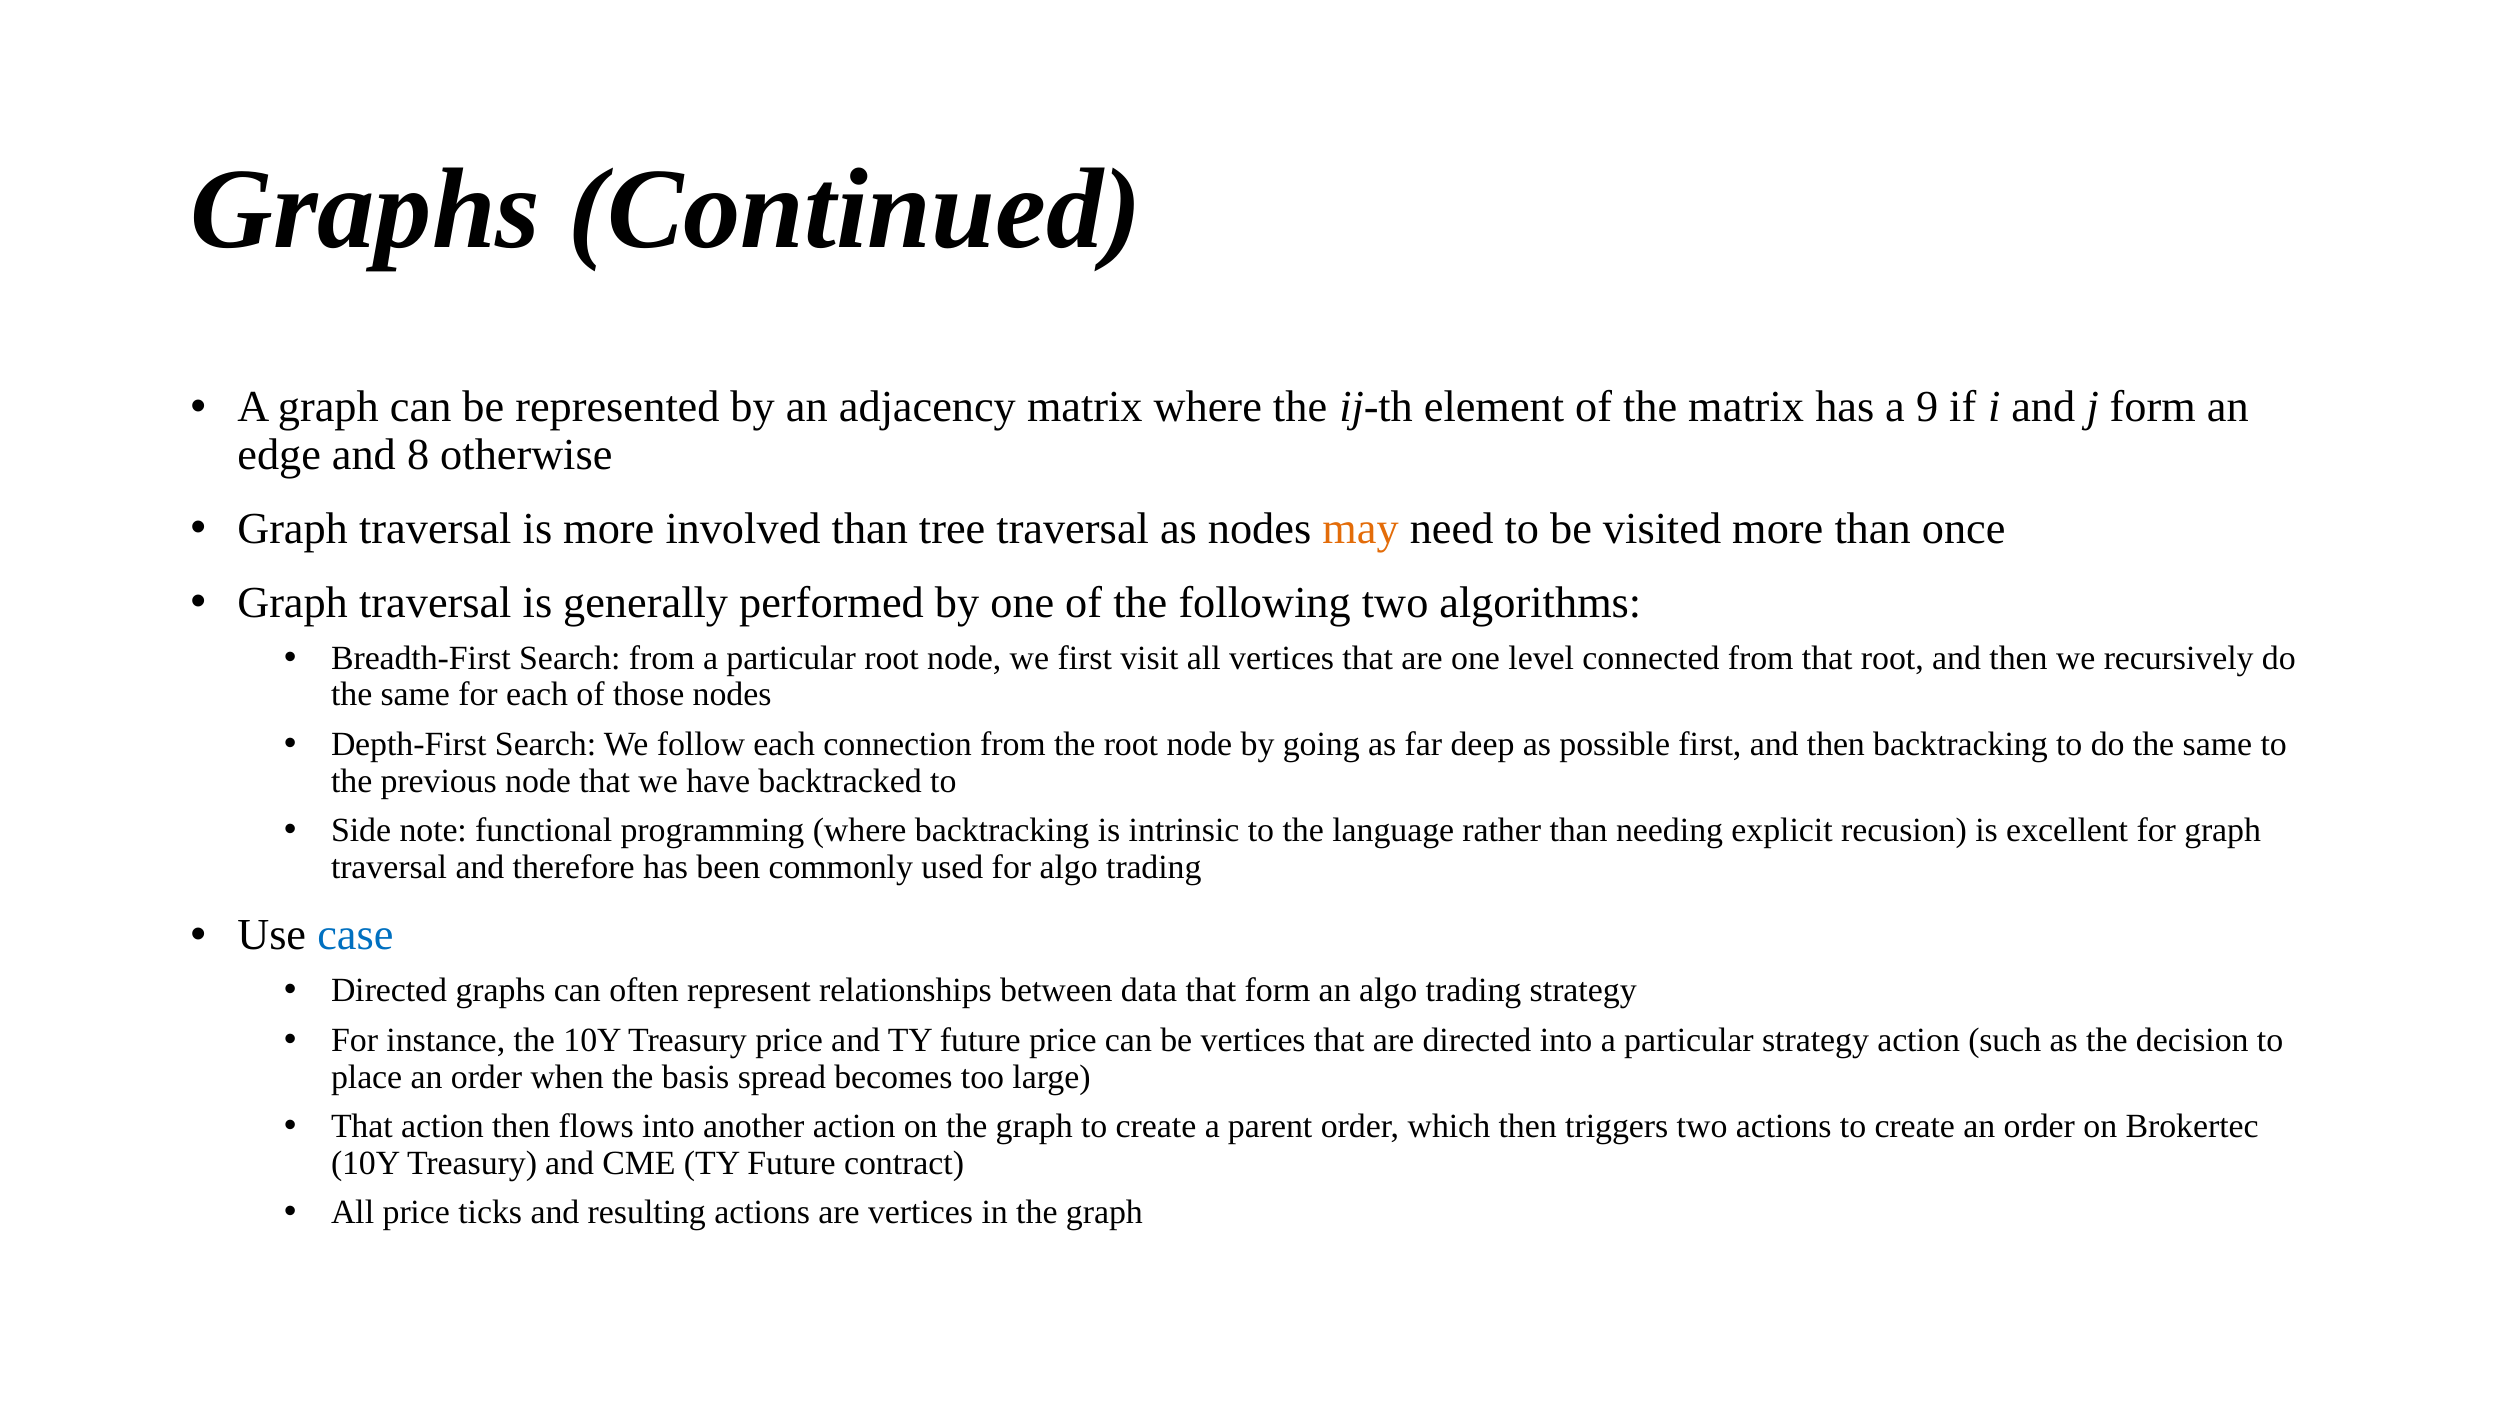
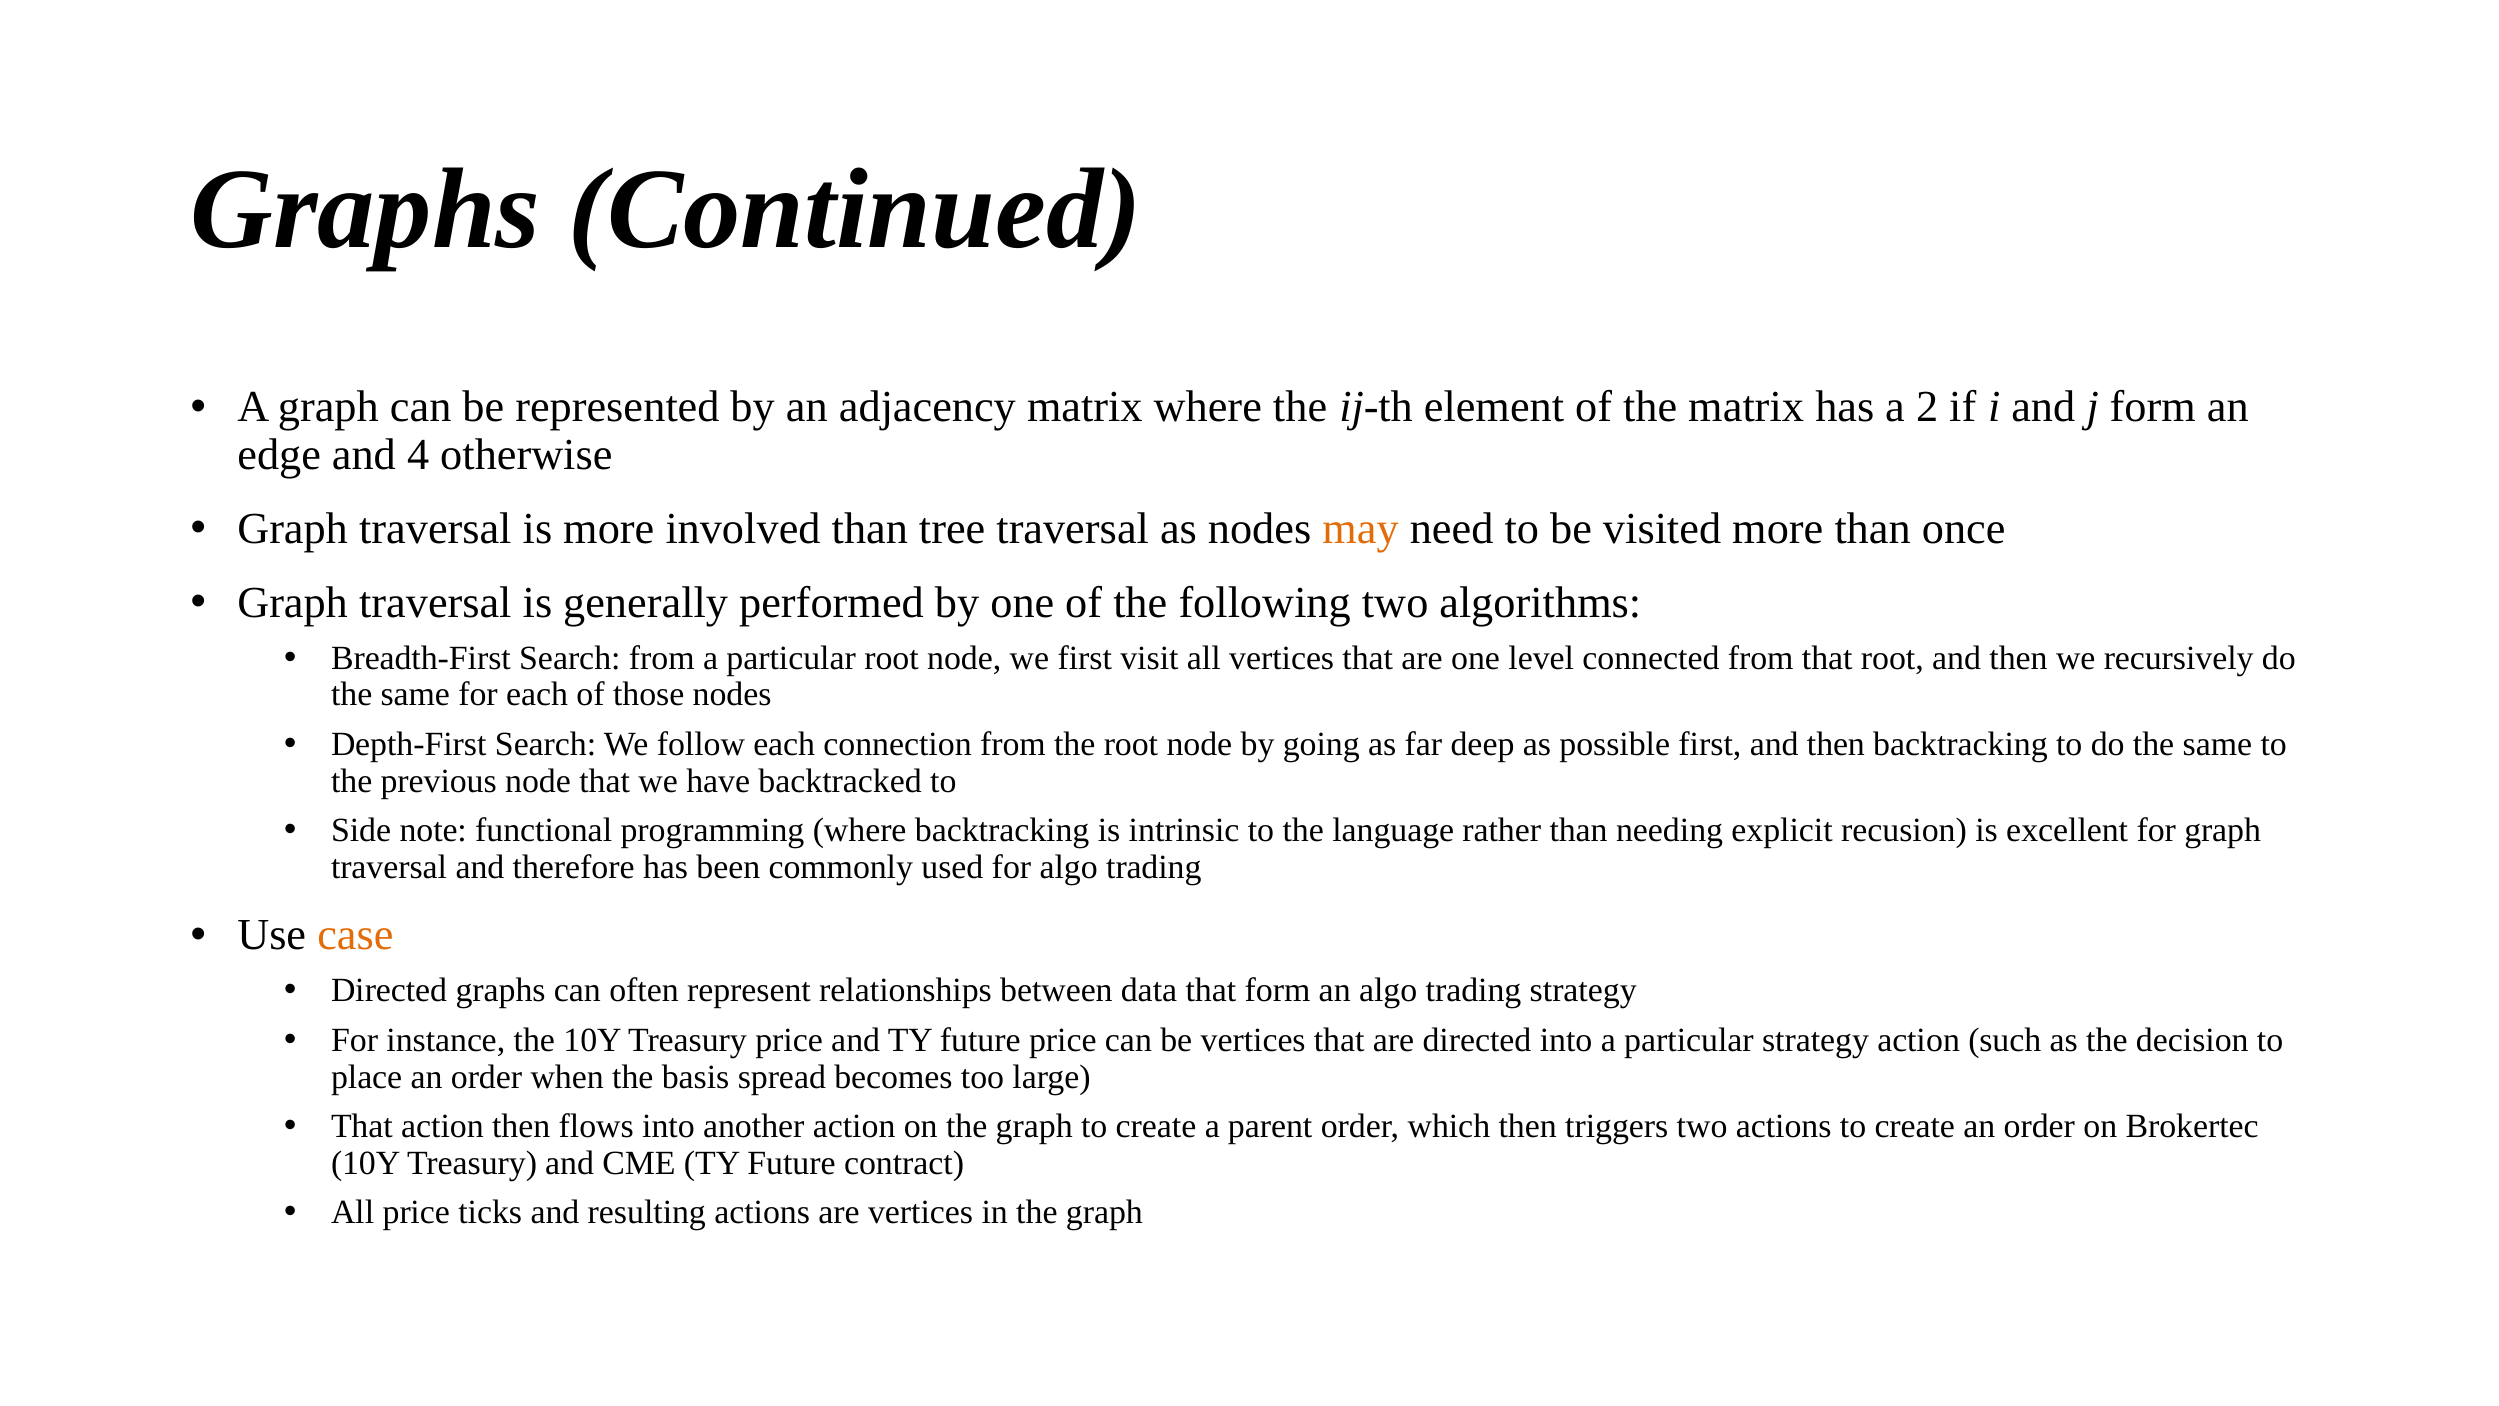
9: 9 -> 2
8: 8 -> 4
case colour: blue -> orange
